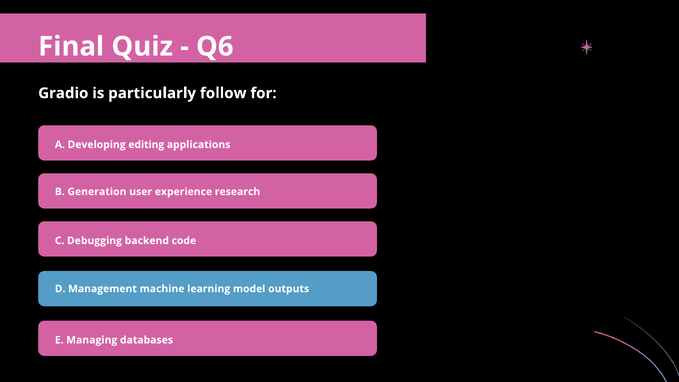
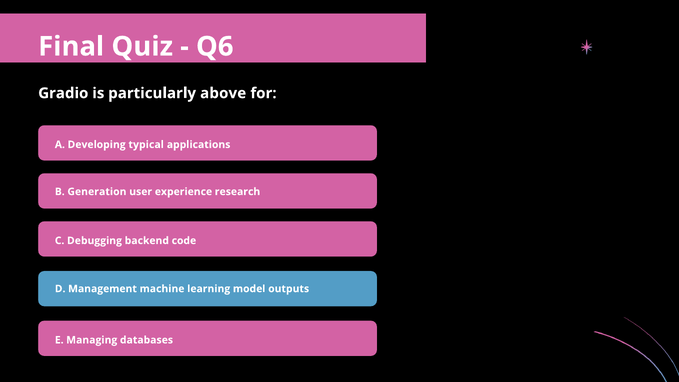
follow: follow -> above
editing: editing -> typical
